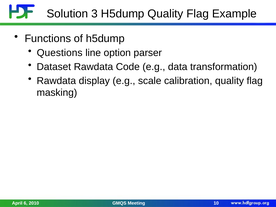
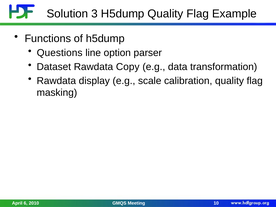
Code: Code -> Copy
